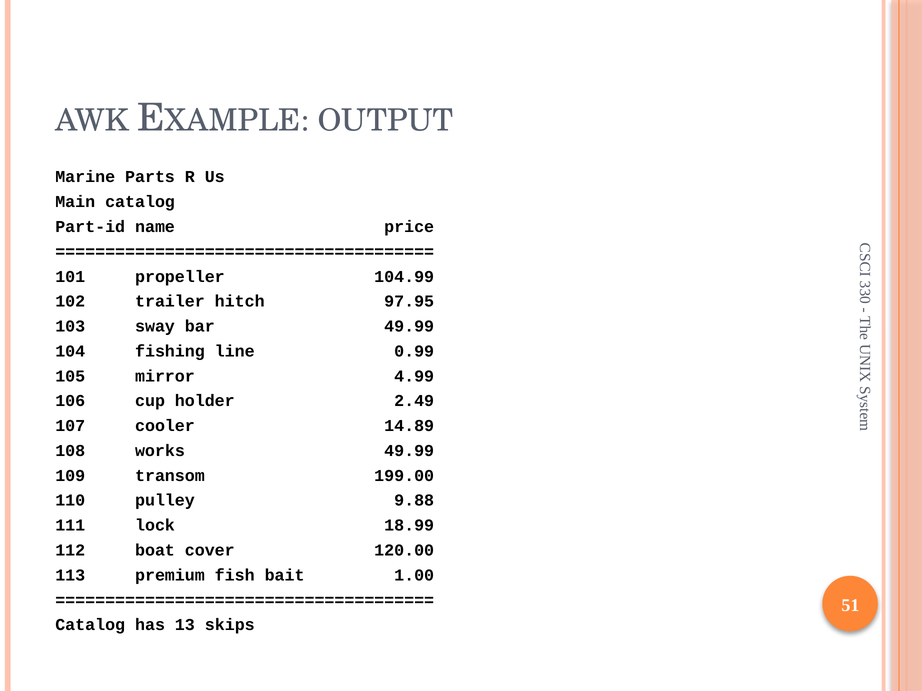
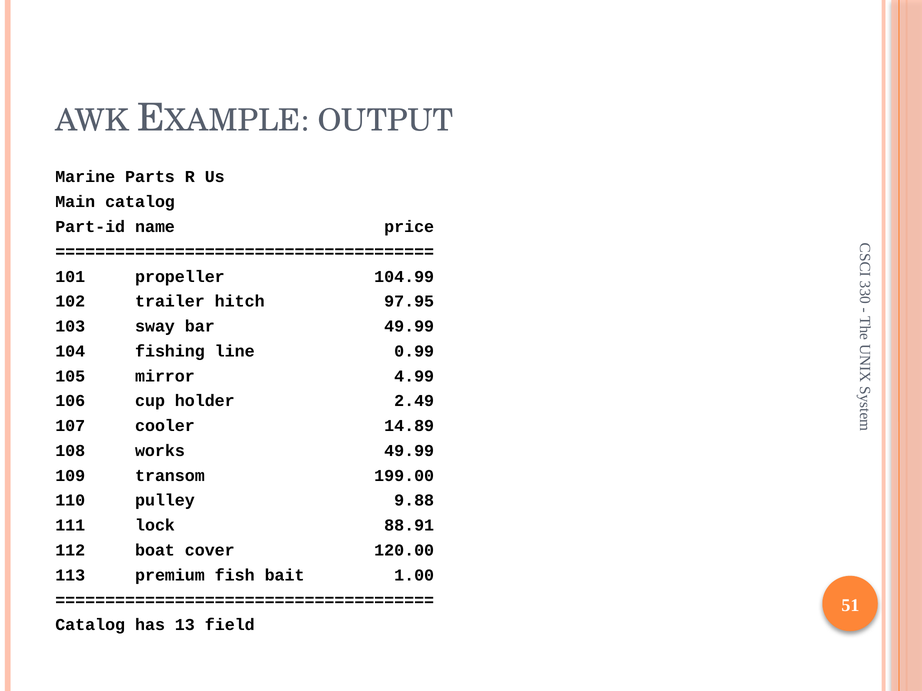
18.99: 18.99 -> 88.91
skips: skips -> field
